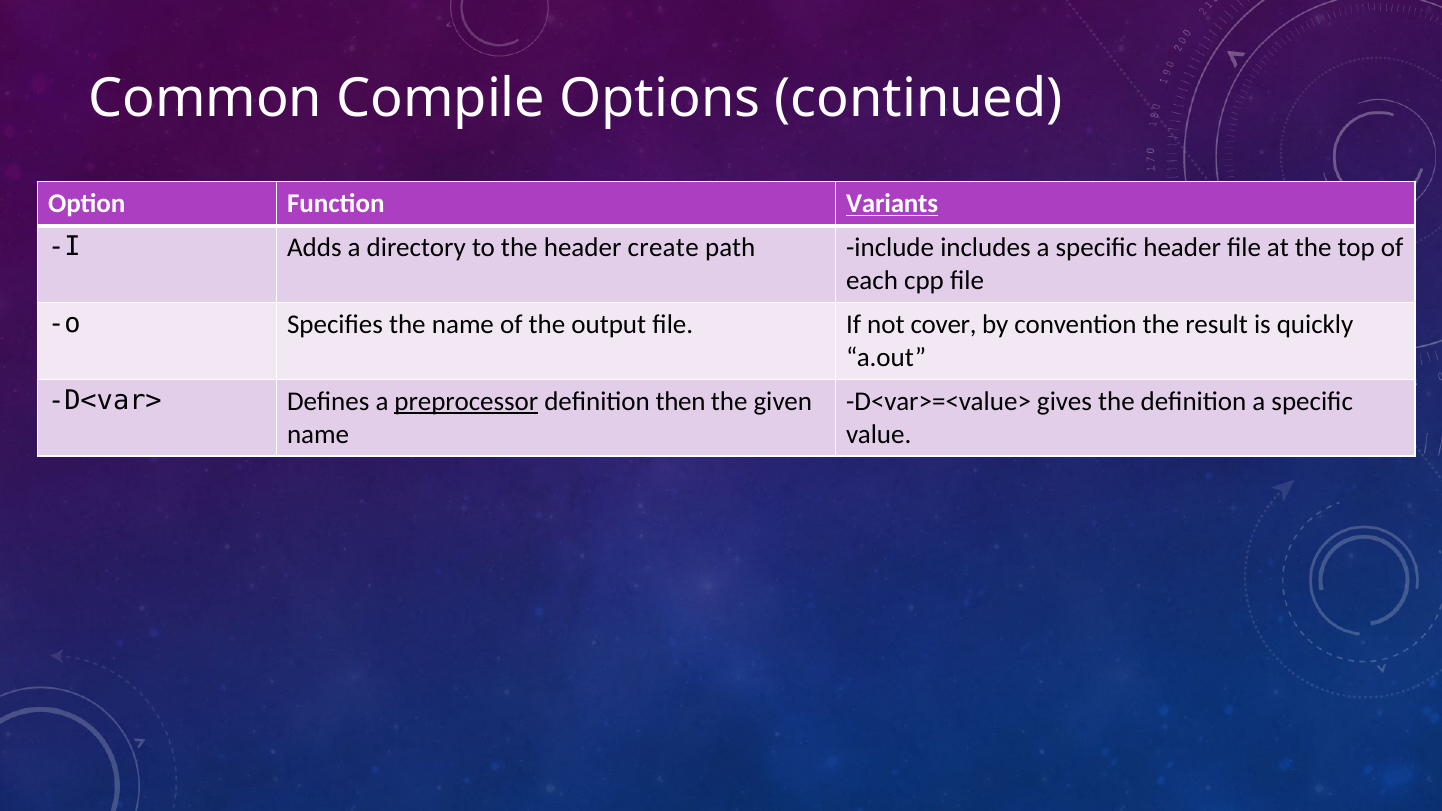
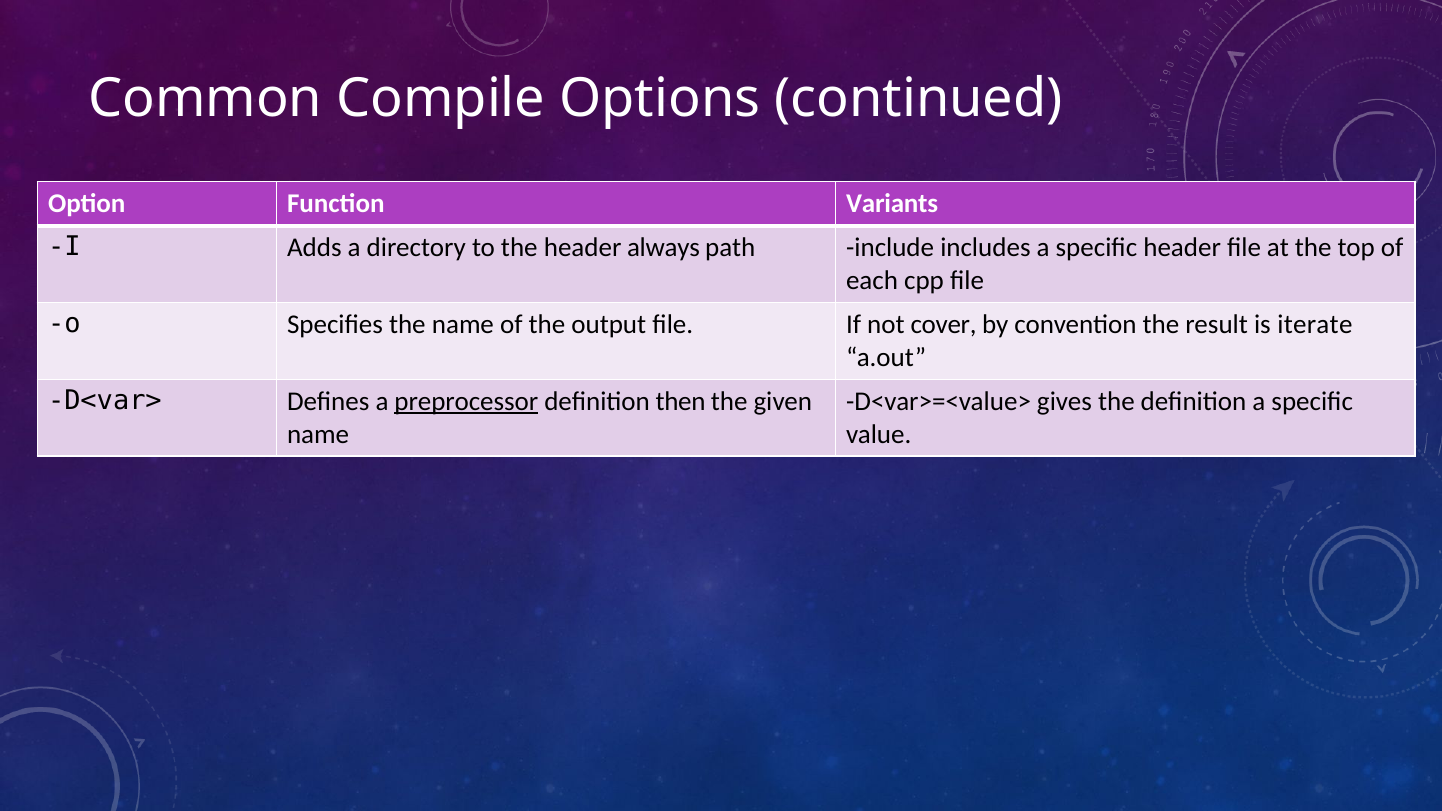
Variants underline: present -> none
create: create -> always
quickly: quickly -> iterate
